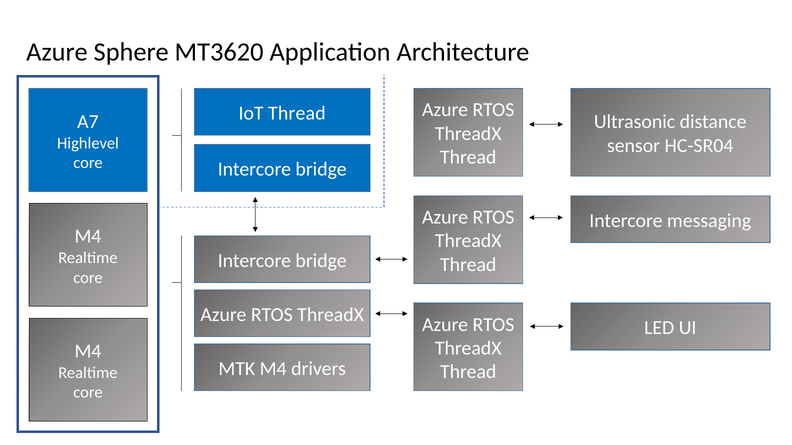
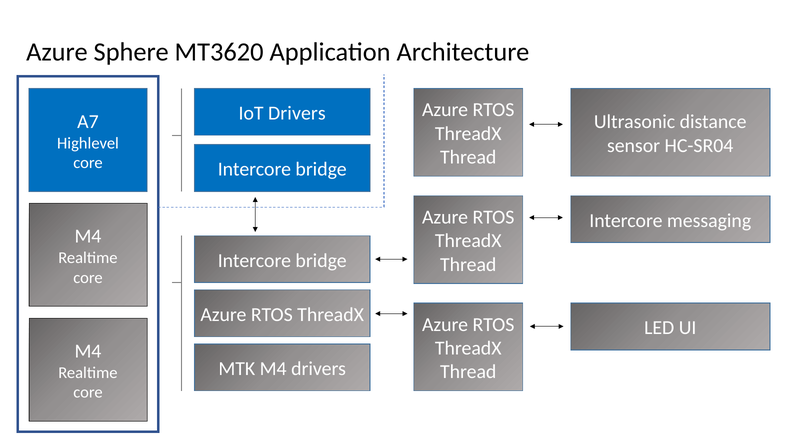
IoT Thread: Thread -> Drivers
